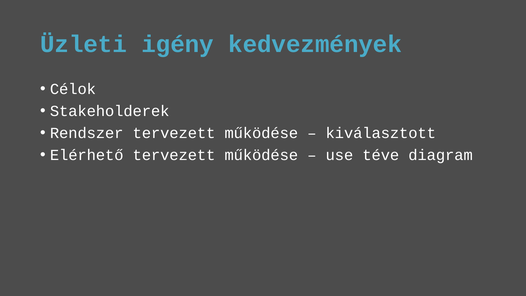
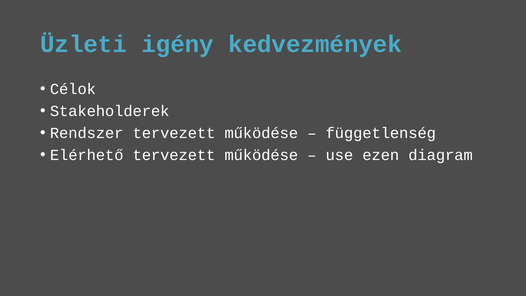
kiválasztott: kiválasztott -> függetlenség
téve: téve -> ezen
